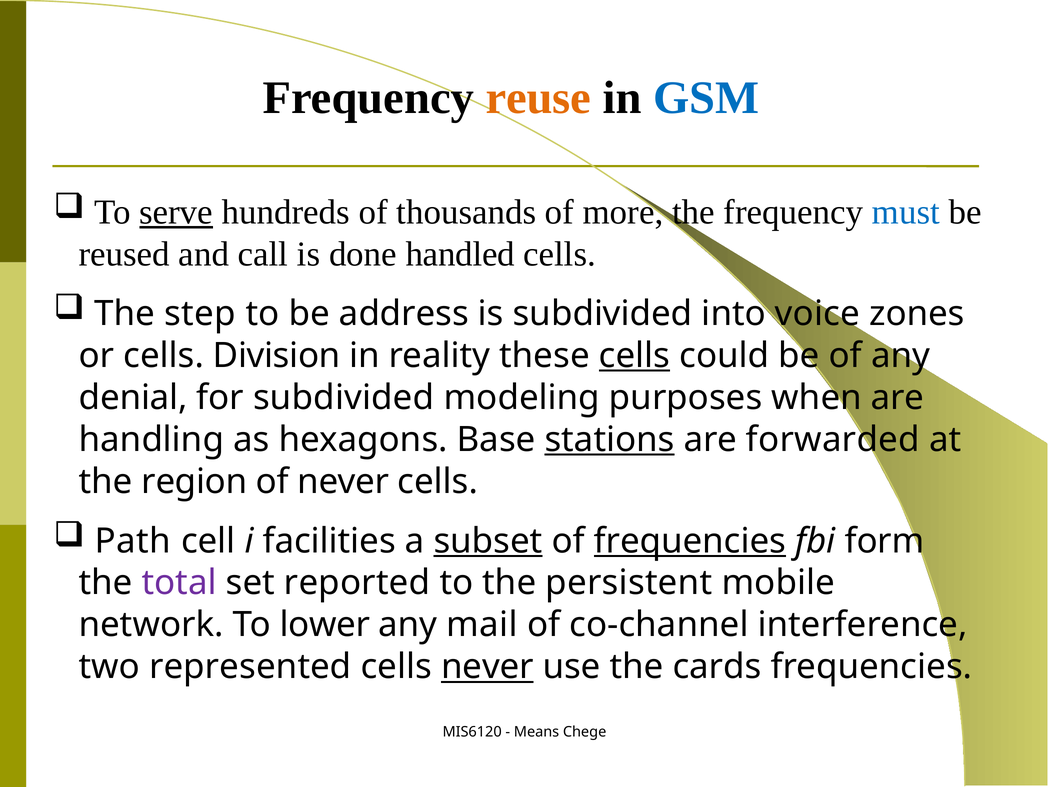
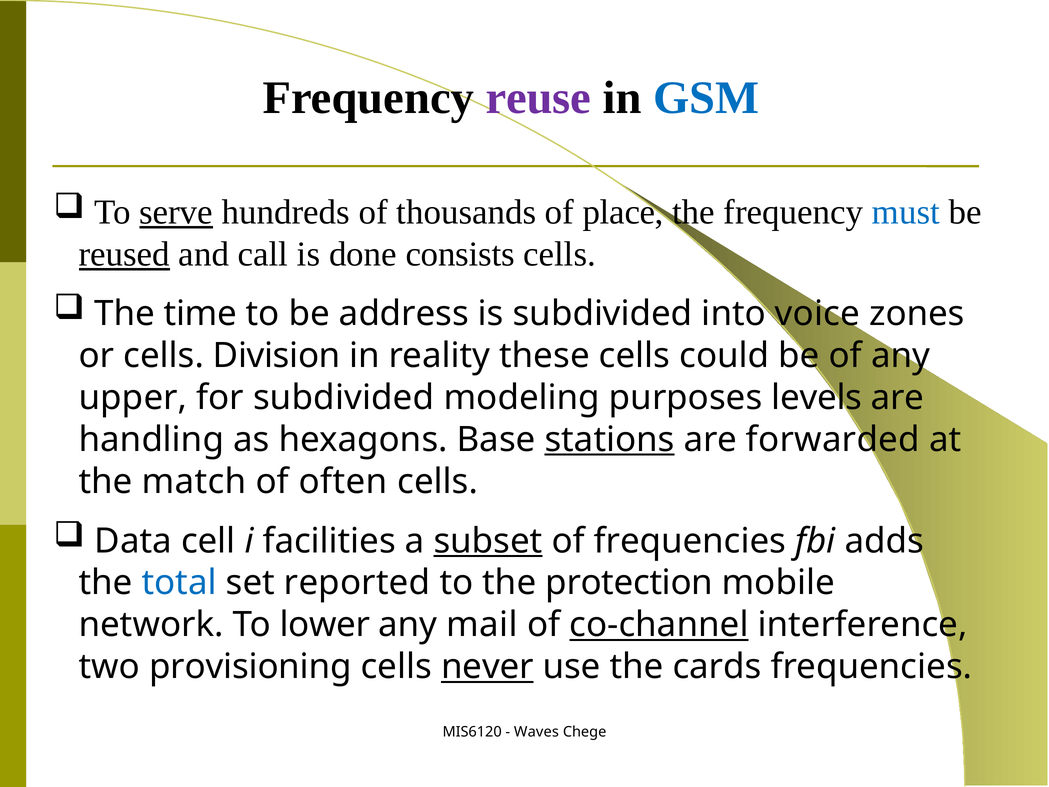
reuse colour: orange -> purple
more: more -> place
reused underline: none -> present
handled: handled -> consists
step: step -> time
cells at (634, 355) underline: present -> none
denial: denial -> upper
when: when -> levels
region: region -> match
of never: never -> often
Path: Path -> Data
frequencies at (690, 541) underline: present -> none
form: form -> adds
total colour: purple -> blue
persistent: persistent -> protection
co-channel underline: none -> present
represented: represented -> provisioning
Means: Means -> Waves
